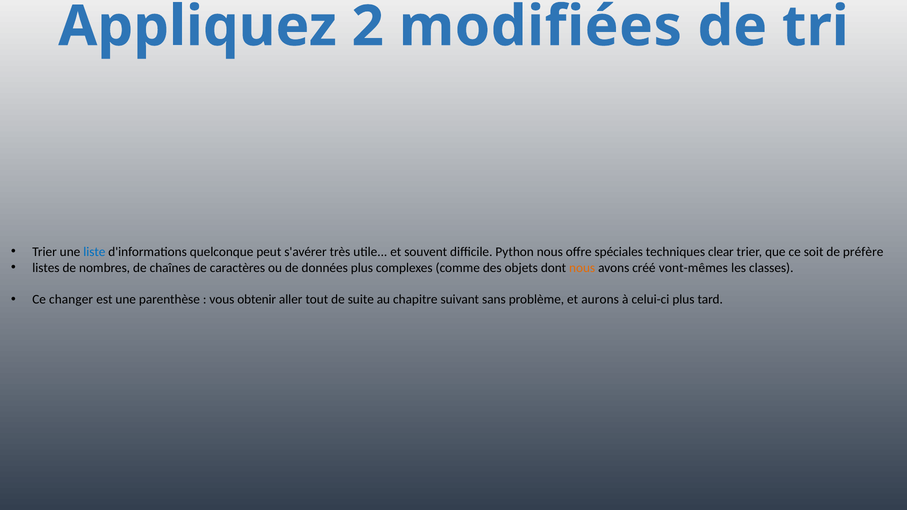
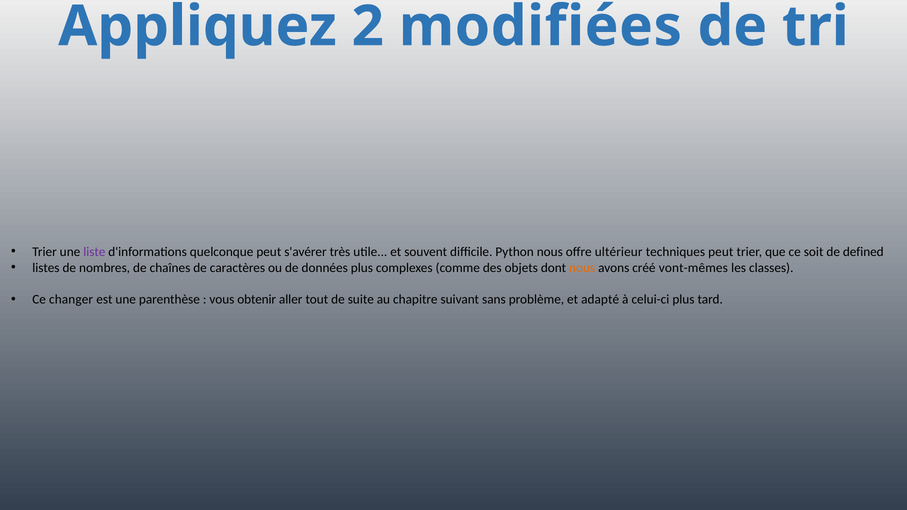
liste colour: blue -> purple
spéciales: spéciales -> ultérieur
techniques clear: clear -> peut
préfère: préfère -> defined
aurons: aurons -> adapté
